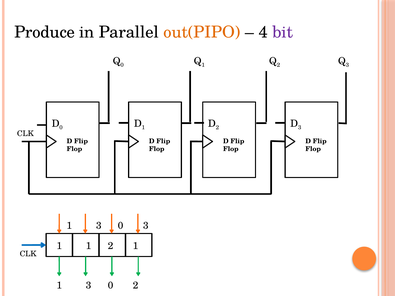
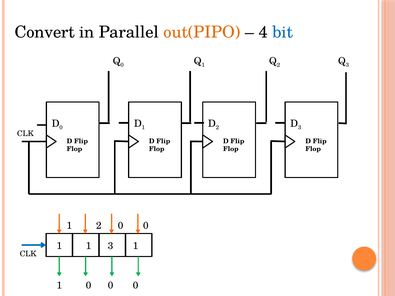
Produce: Produce -> Convert
bit colour: purple -> blue
3 at (99, 226): 3 -> 2
3 at (146, 226): 3 -> 0
1 2: 2 -> 3
3 at (89, 286): 3 -> 0
2 at (136, 286): 2 -> 0
